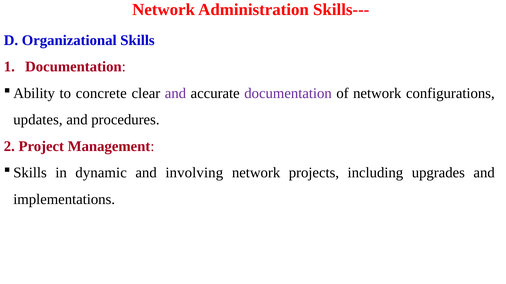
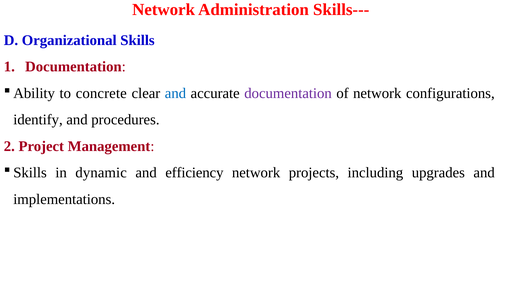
and at (175, 93) colour: purple -> blue
updates: updates -> identify
involving: involving -> efficiency
